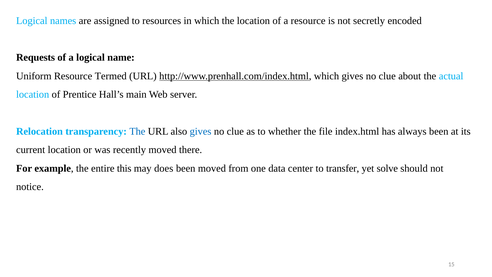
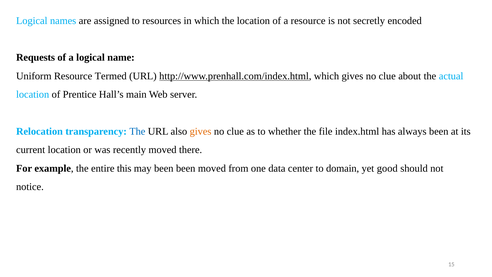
gives at (201, 131) colour: blue -> orange
may does: does -> been
transfer: transfer -> domain
solve: solve -> good
